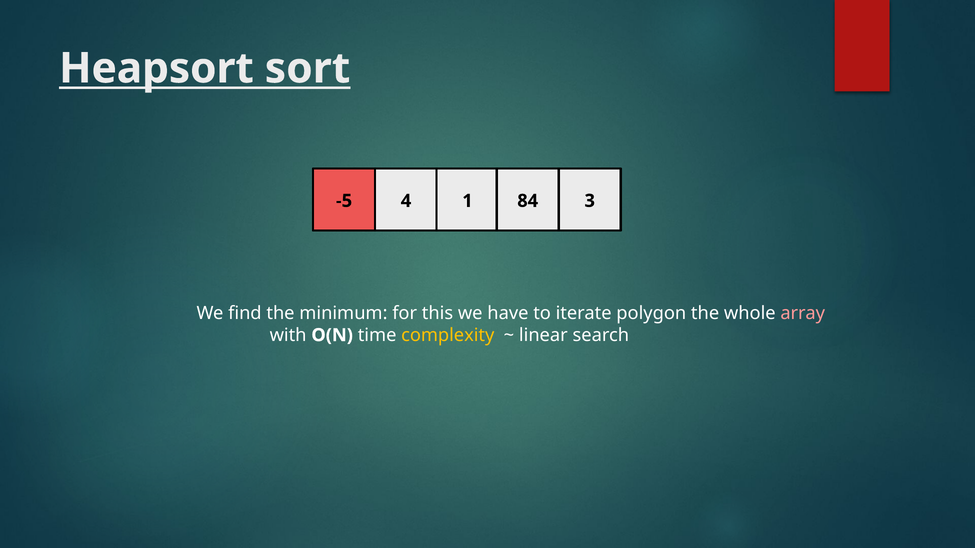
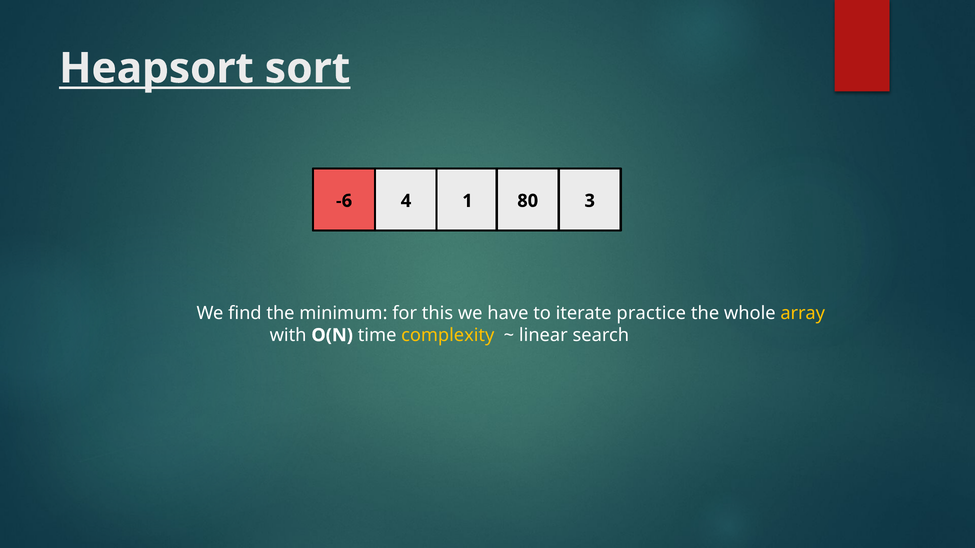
-5: -5 -> -6
84: 84 -> 80
polygon: polygon -> practice
array colour: pink -> yellow
